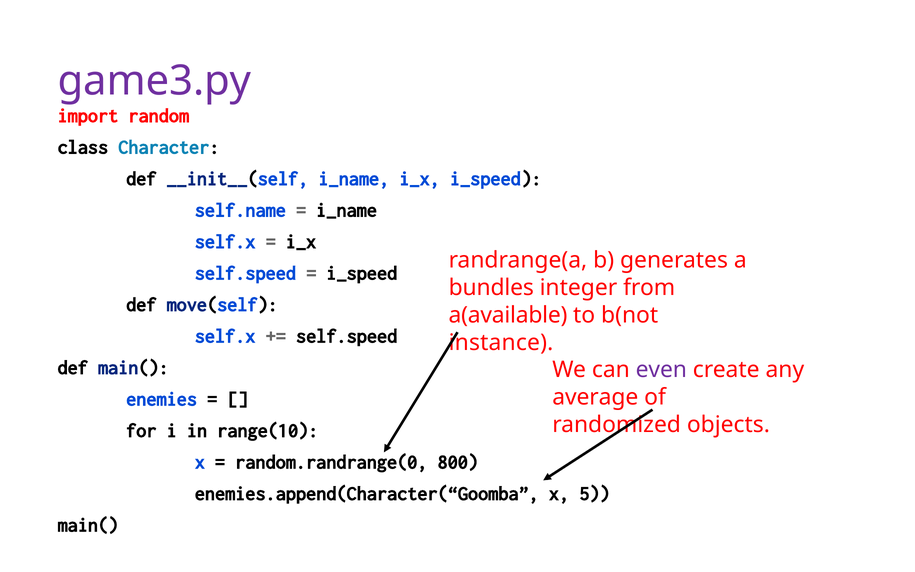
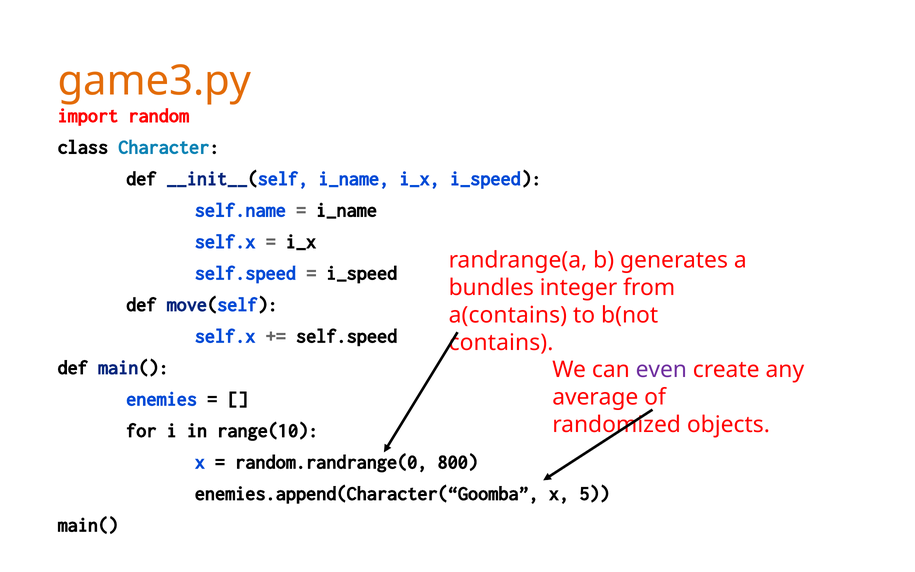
game3.py colour: purple -> orange
a(available: a(available -> a(contains
instance: instance -> contains
